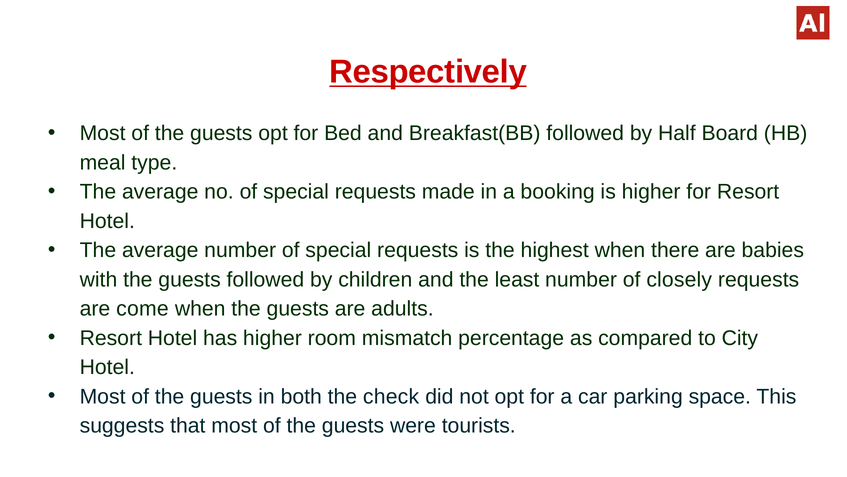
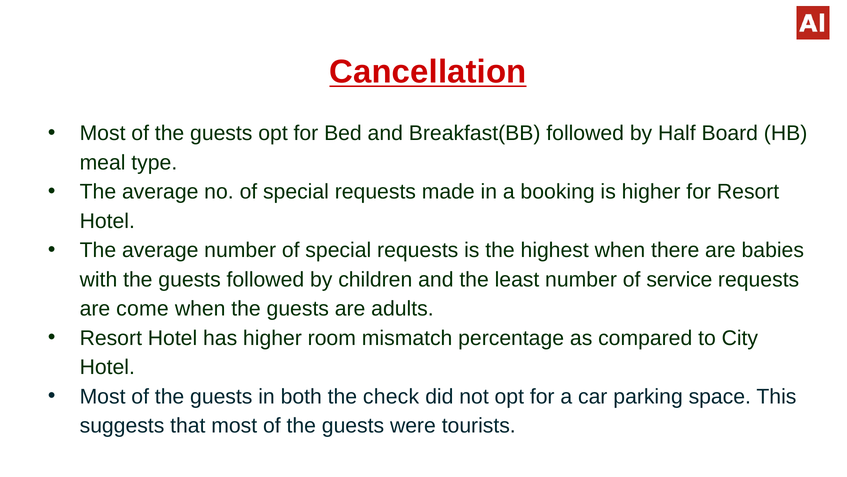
Respectively: Respectively -> Cancellation
closely: closely -> service
